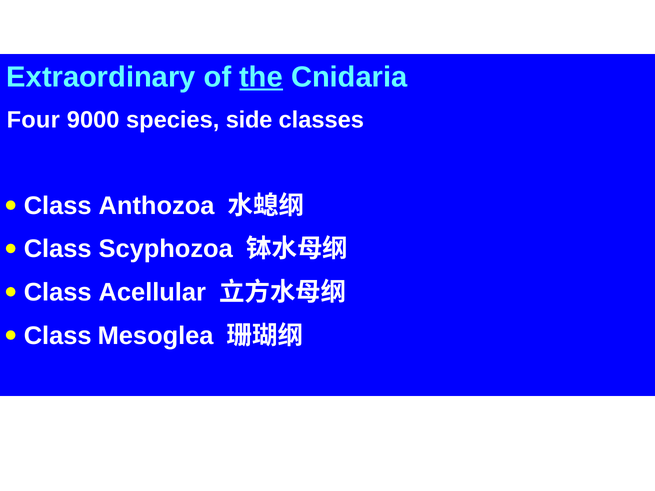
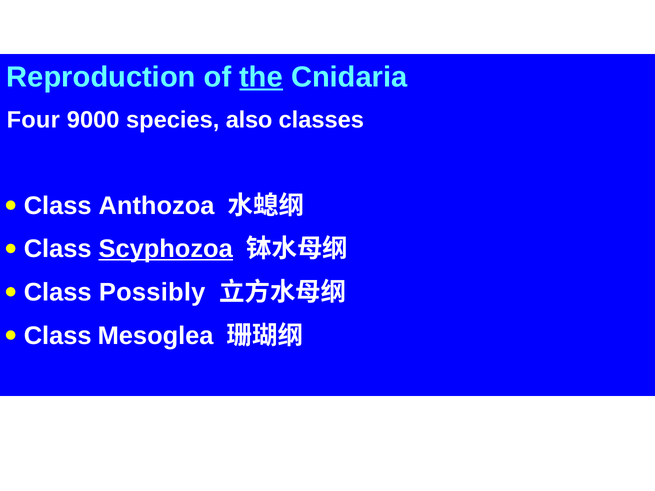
Extraordinary: Extraordinary -> Reproduction
side: side -> also
Scyphozoa underline: none -> present
Acellular: Acellular -> Possibly
